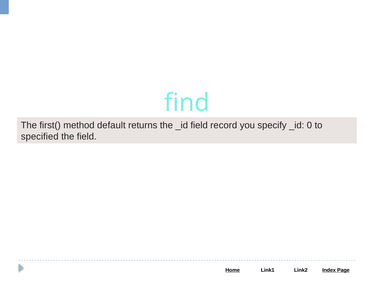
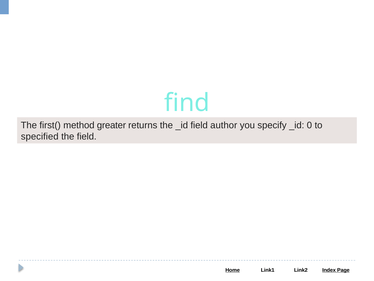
default: default -> greater
record: record -> author
